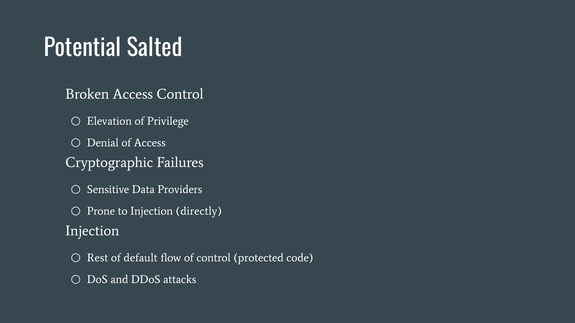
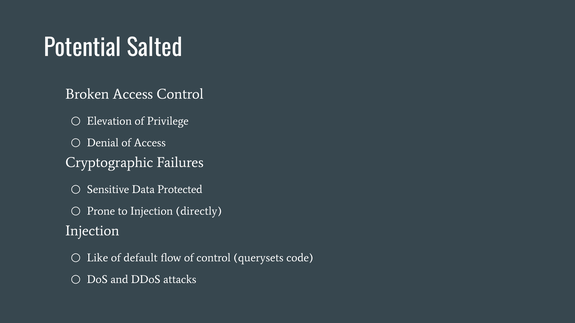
Providers: Providers -> Protected
Rest: Rest -> Like
protected: protected -> querysets
